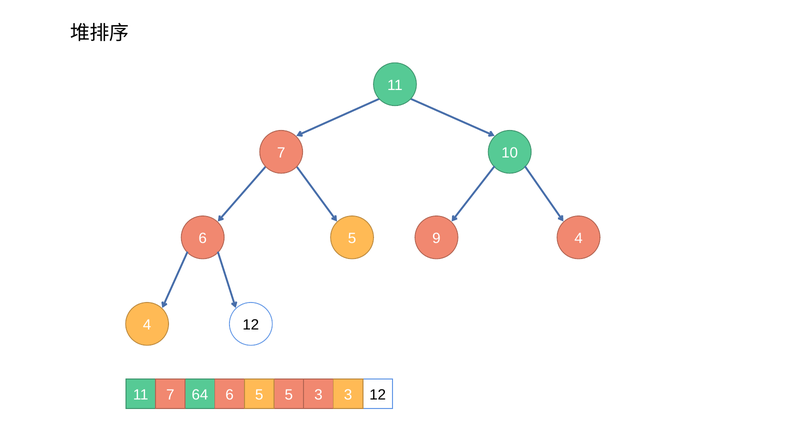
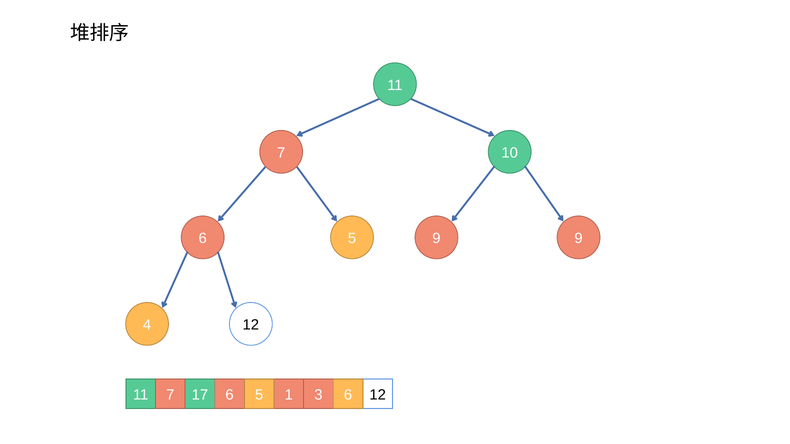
9 4: 4 -> 9
64: 64 -> 17
5 at (289, 395): 5 -> 1
3 3: 3 -> 6
